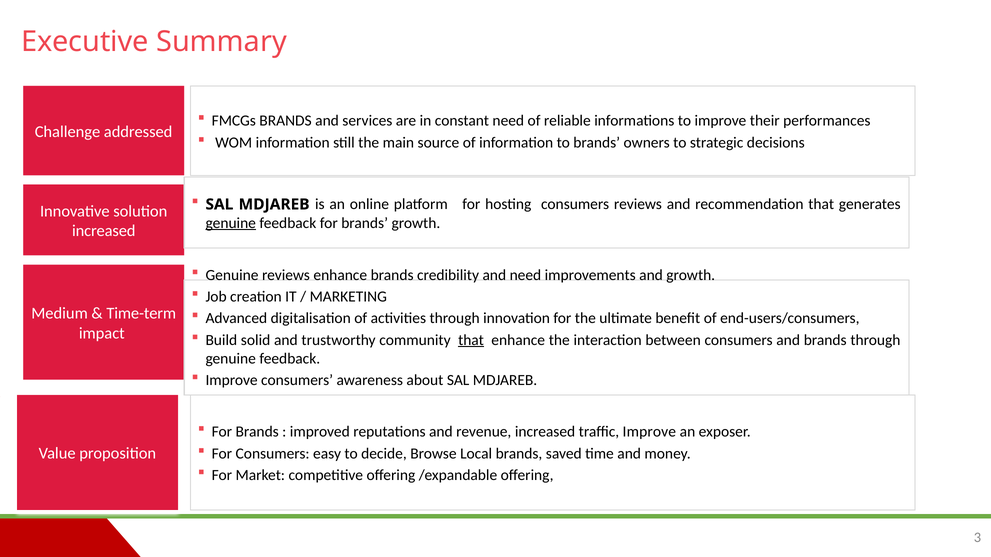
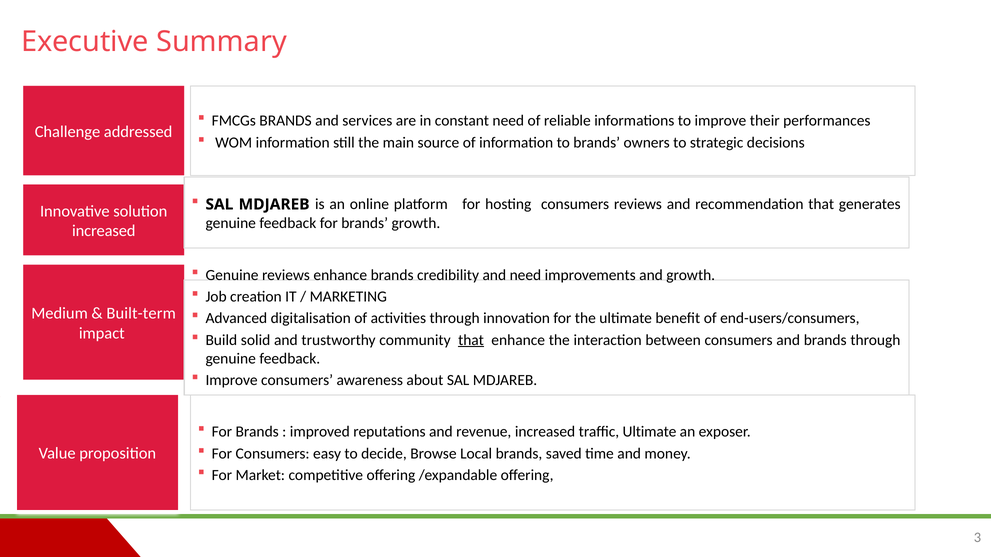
genuine at (231, 223) underline: present -> none
Time-term: Time-term -> Built-term
traffic Improve: Improve -> Ultimate
